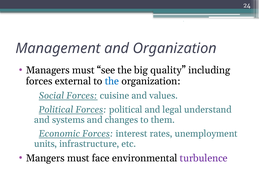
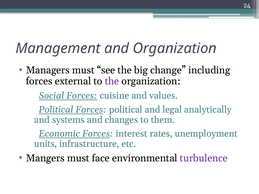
quality: quality -> change
the at (112, 81) colour: blue -> purple
understand: understand -> analytically
